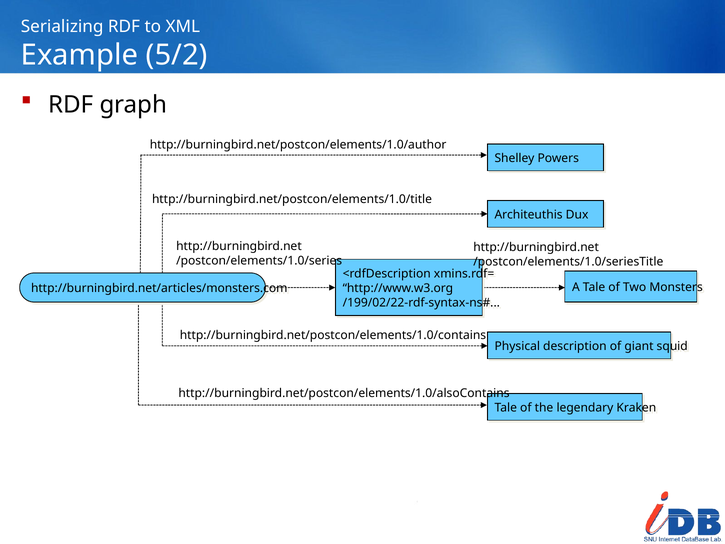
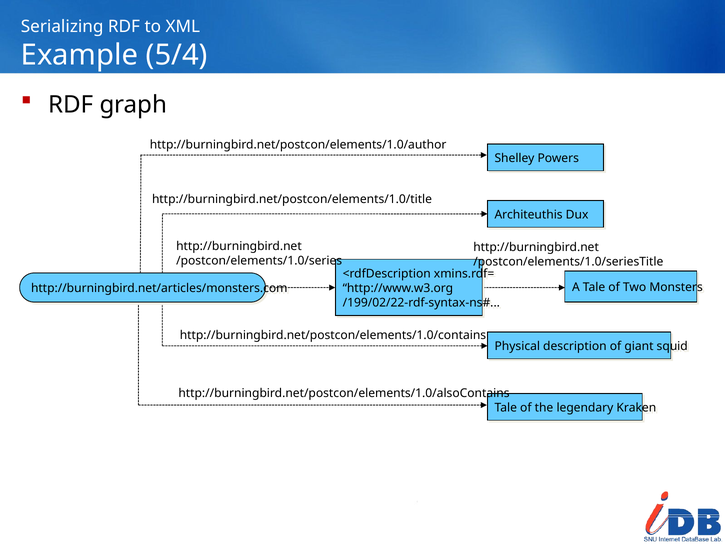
5/2: 5/2 -> 5/4
